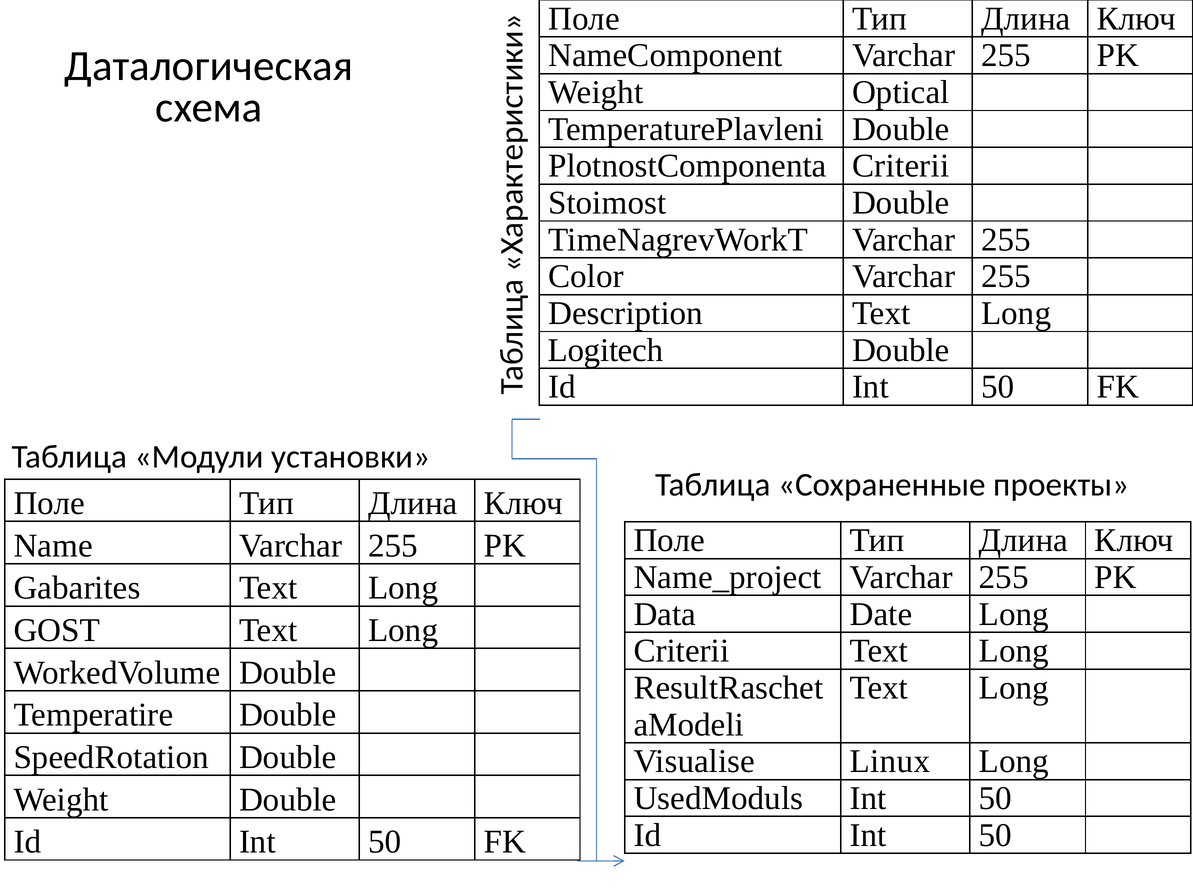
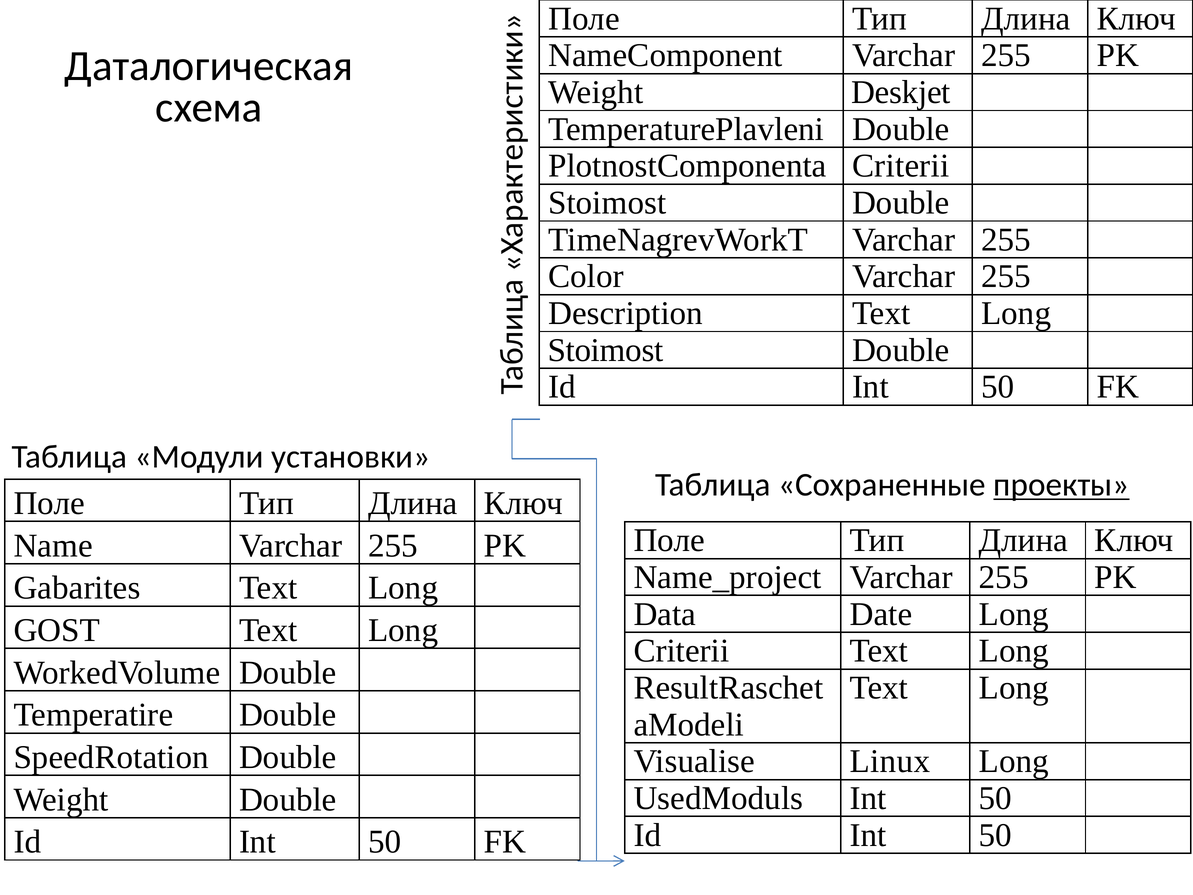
Optical: Optical -> Deskjet
Logitech at (606, 350): Logitech -> Stoimost
проекты underline: none -> present
